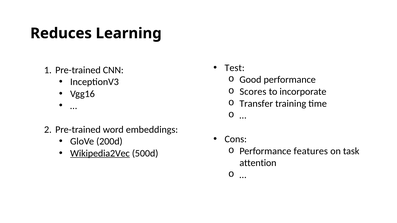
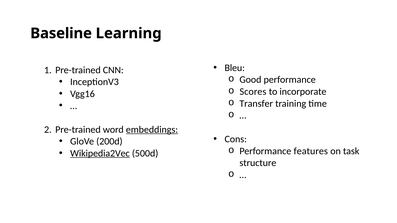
Reduces: Reduces -> Baseline
Test: Test -> Bleu
embeddings underline: none -> present
attention: attention -> structure
